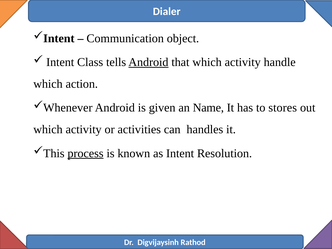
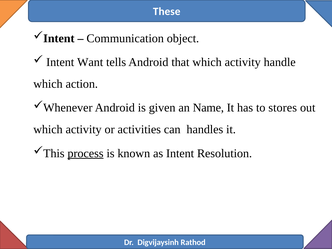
Dialer: Dialer -> These
Class: Class -> Want
Android at (148, 62) underline: present -> none
